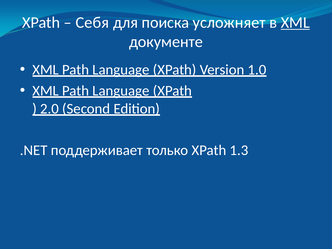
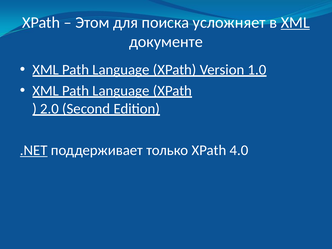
Себя: Себя -> Этом
.NET underline: none -> present
1.3: 1.3 -> 4.0
